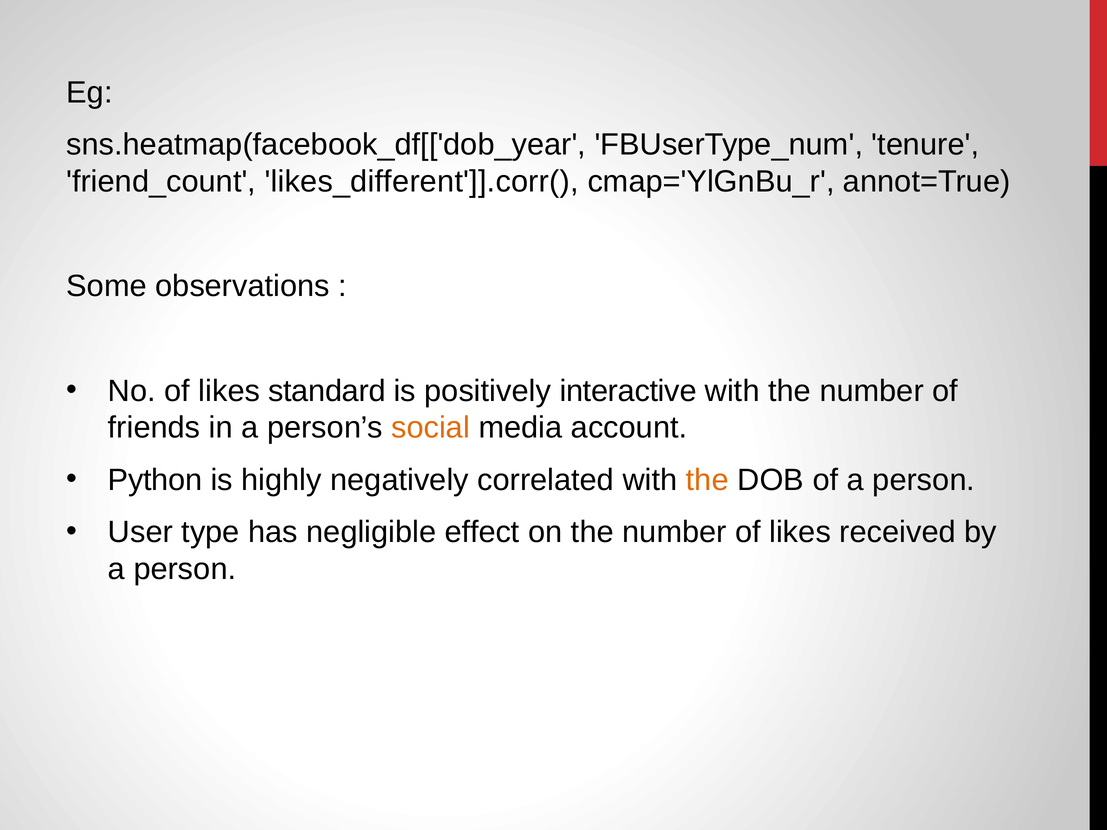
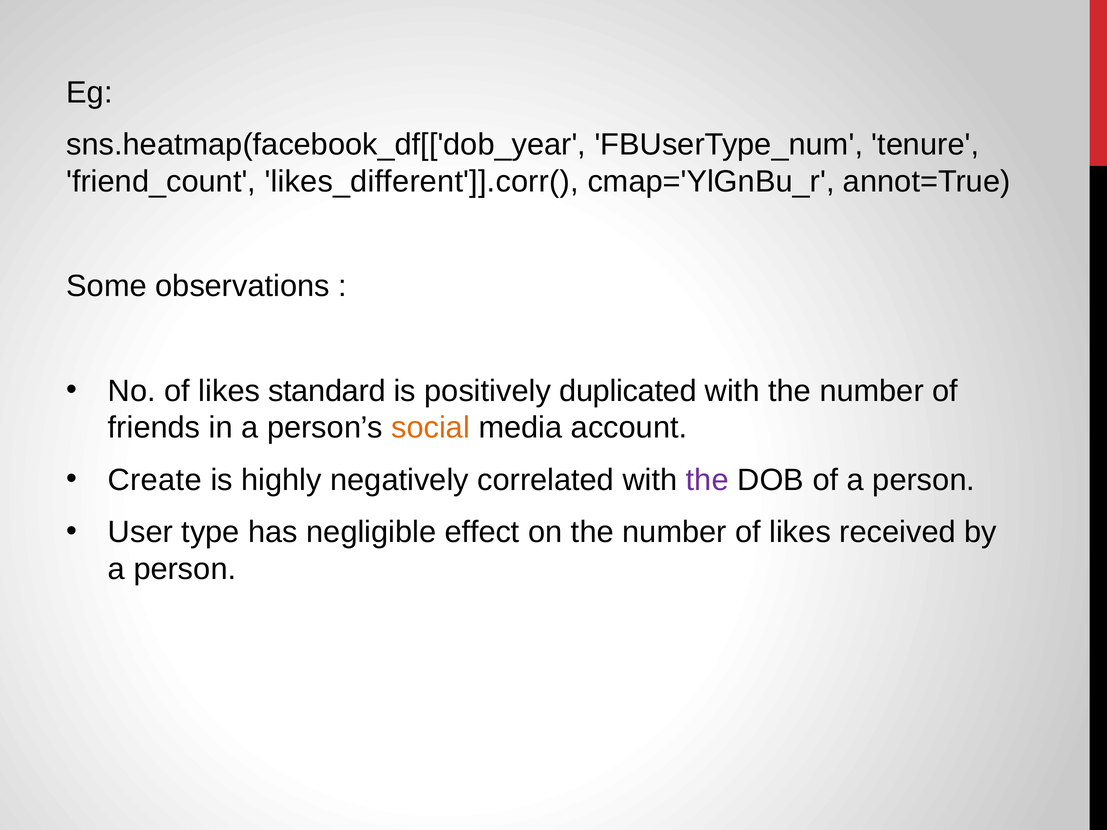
interactive: interactive -> duplicated
Python: Python -> Create
the at (707, 480) colour: orange -> purple
